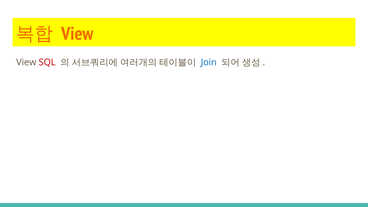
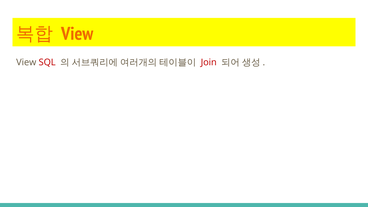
Join colour: blue -> red
